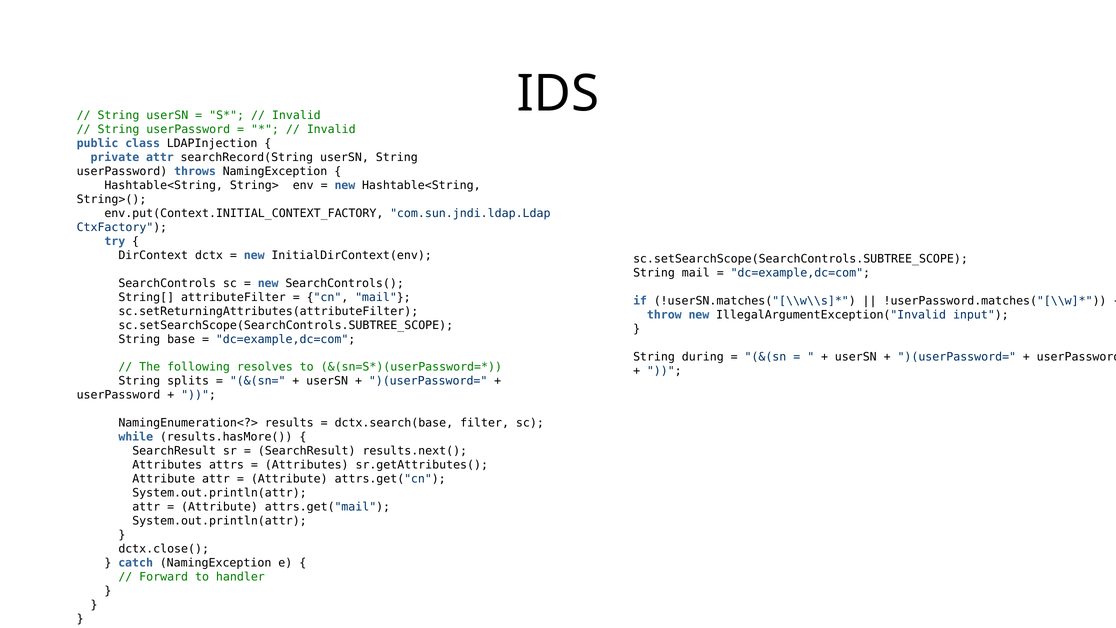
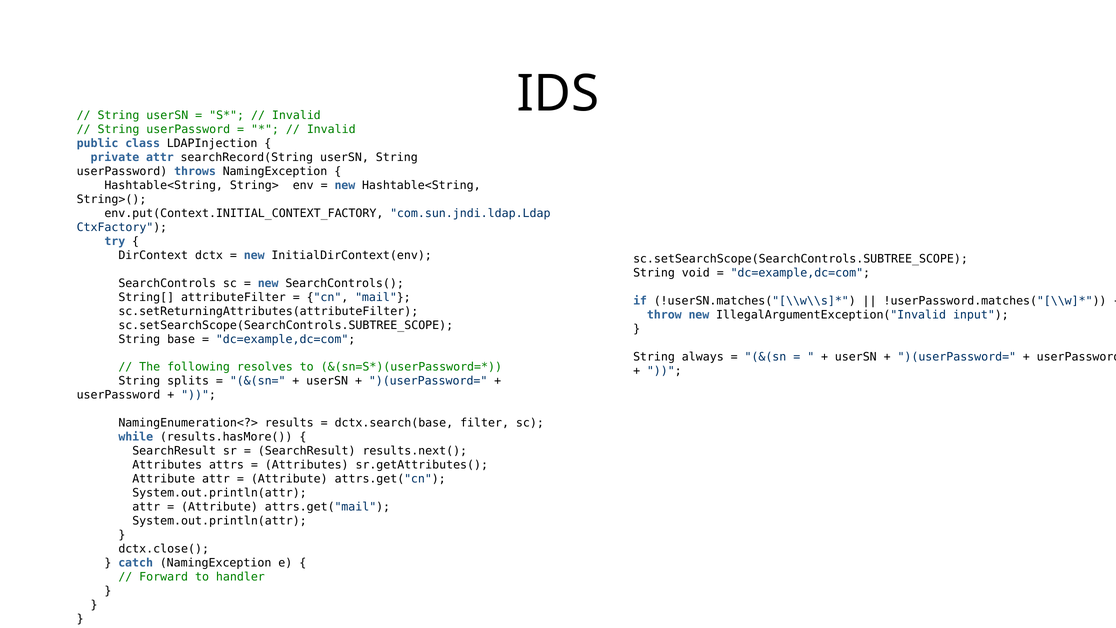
String mail: mail -> void
during: during -> always
